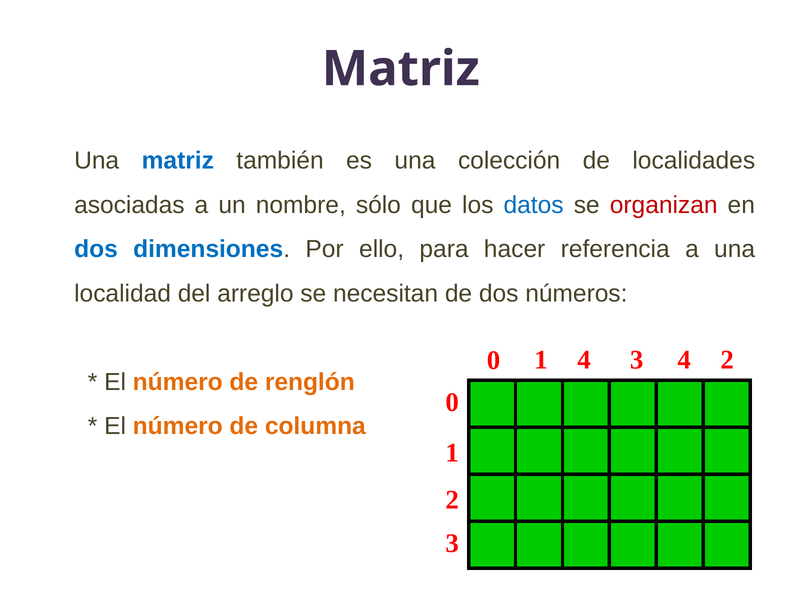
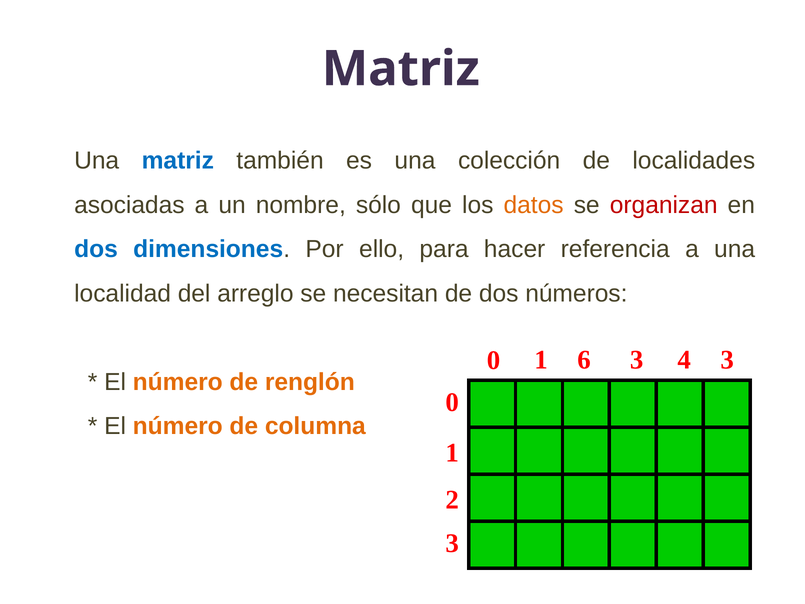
datos colour: blue -> orange
1 4: 4 -> 6
4 2: 2 -> 3
